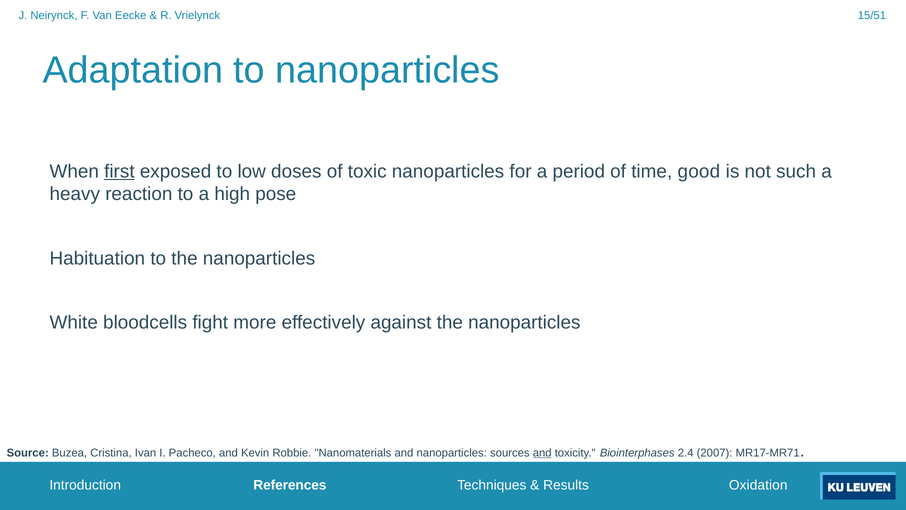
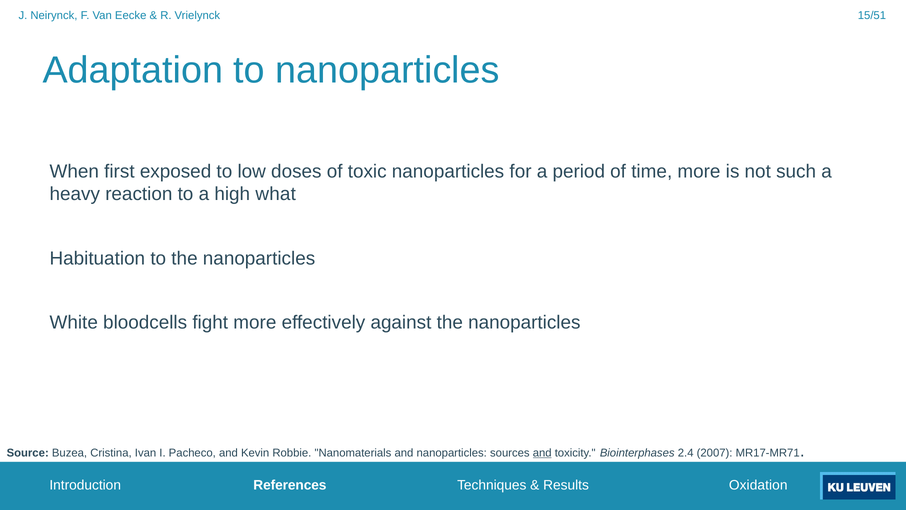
first underline: present -> none
time good: good -> more
pose: pose -> what
